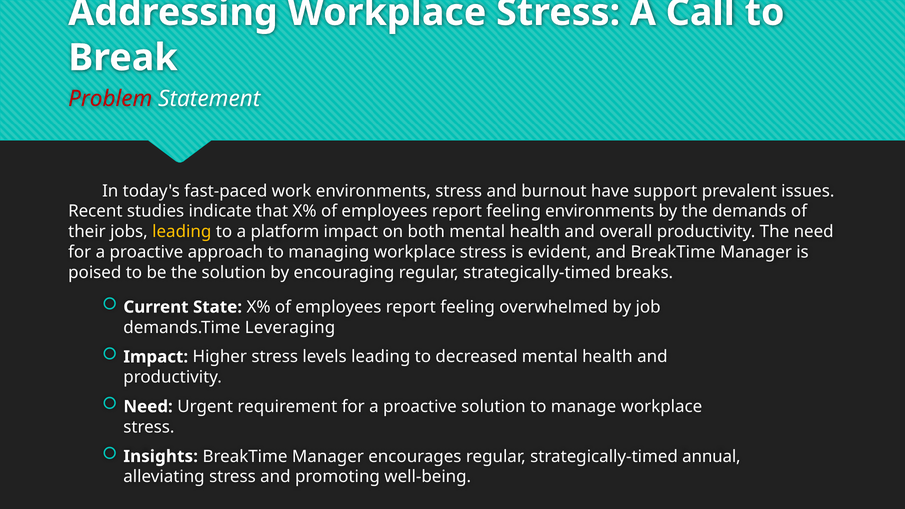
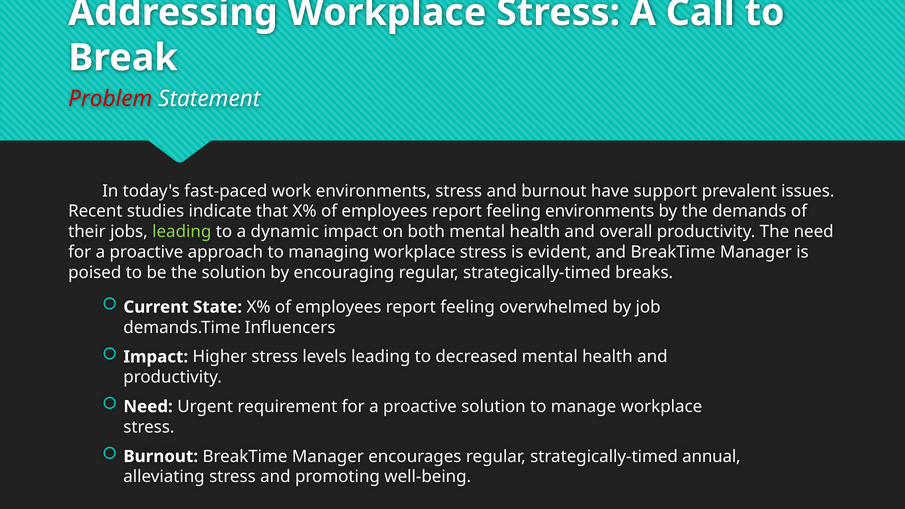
leading at (182, 232) colour: yellow -> light green
platform: platform -> dynamic
Leveraging: Leveraging -> Influencers
Insights at (161, 456): Insights -> Burnout
